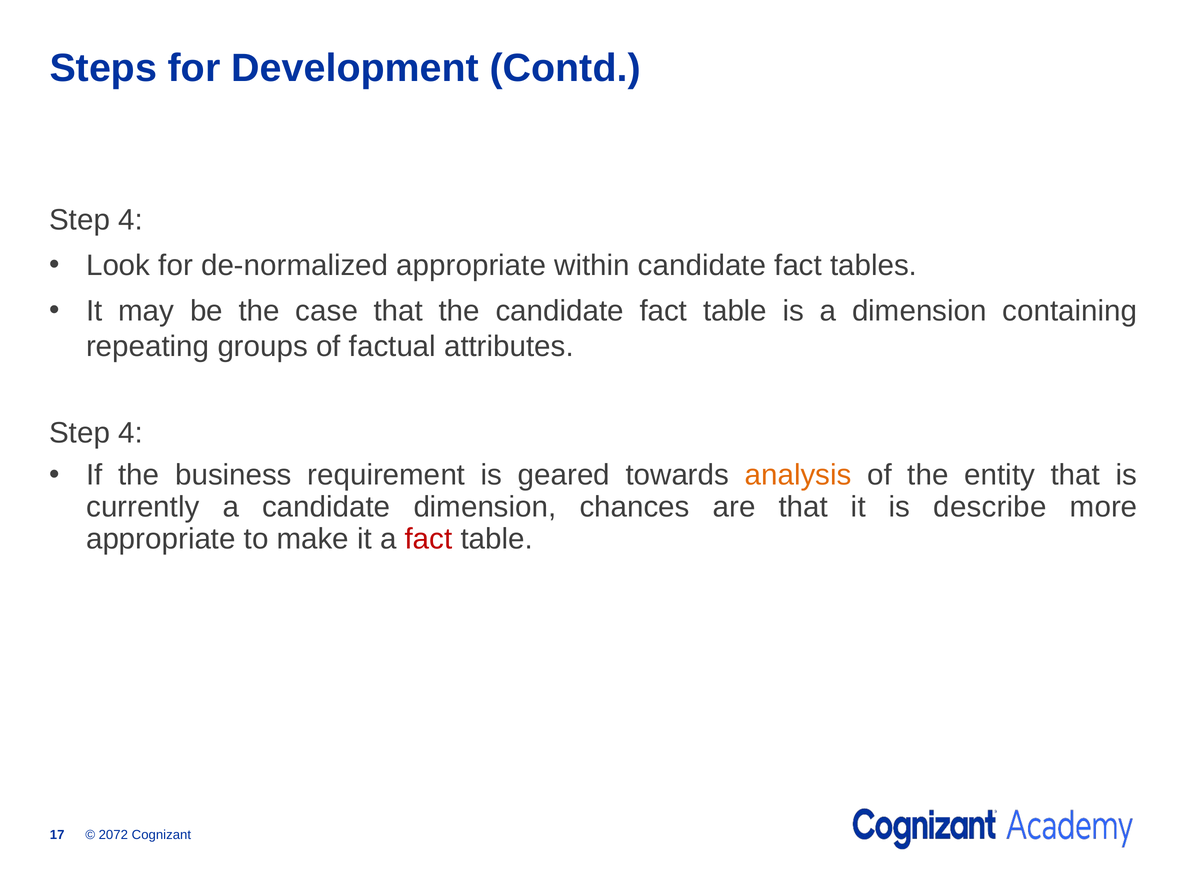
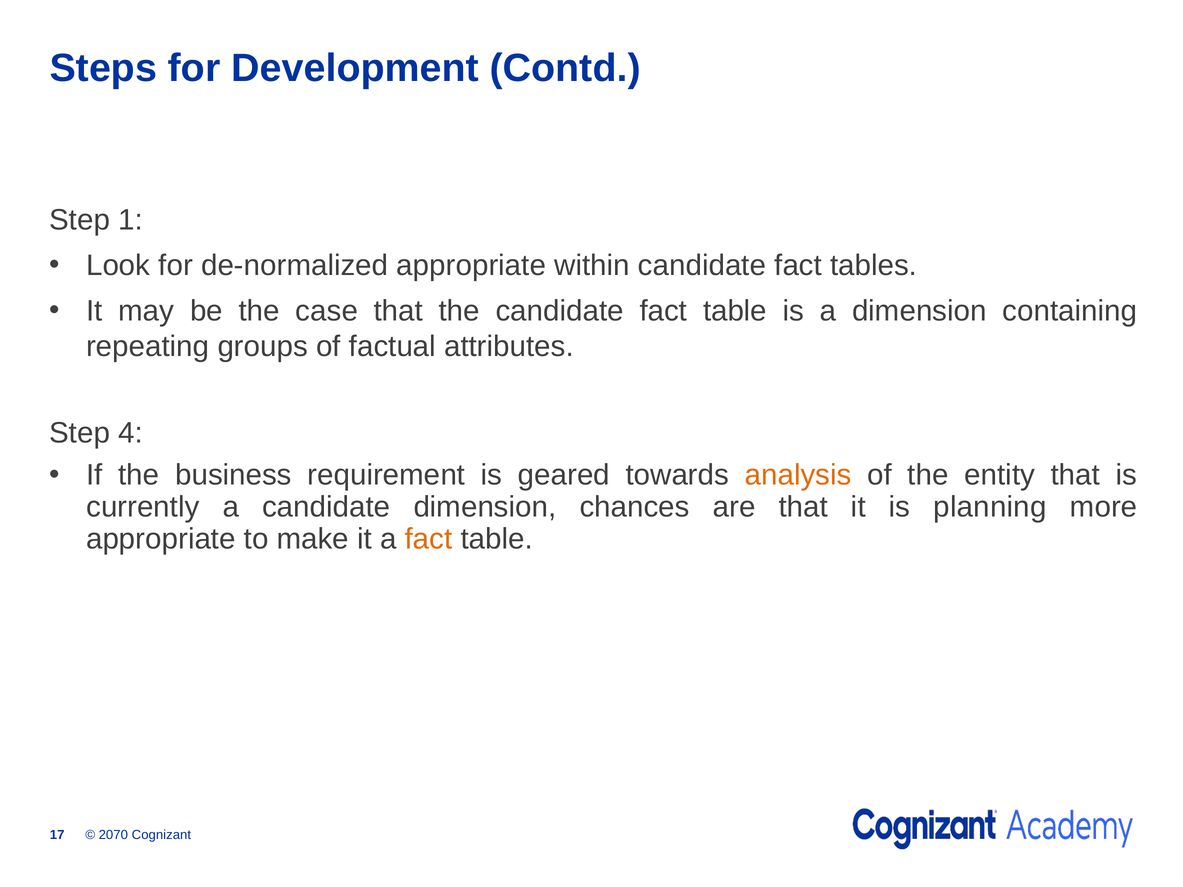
4 at (131, 220): 4 -> 1
describe: describe -> planning
fact at (428, 539) colour: red -> orange
2072: 2072 -> 2070
